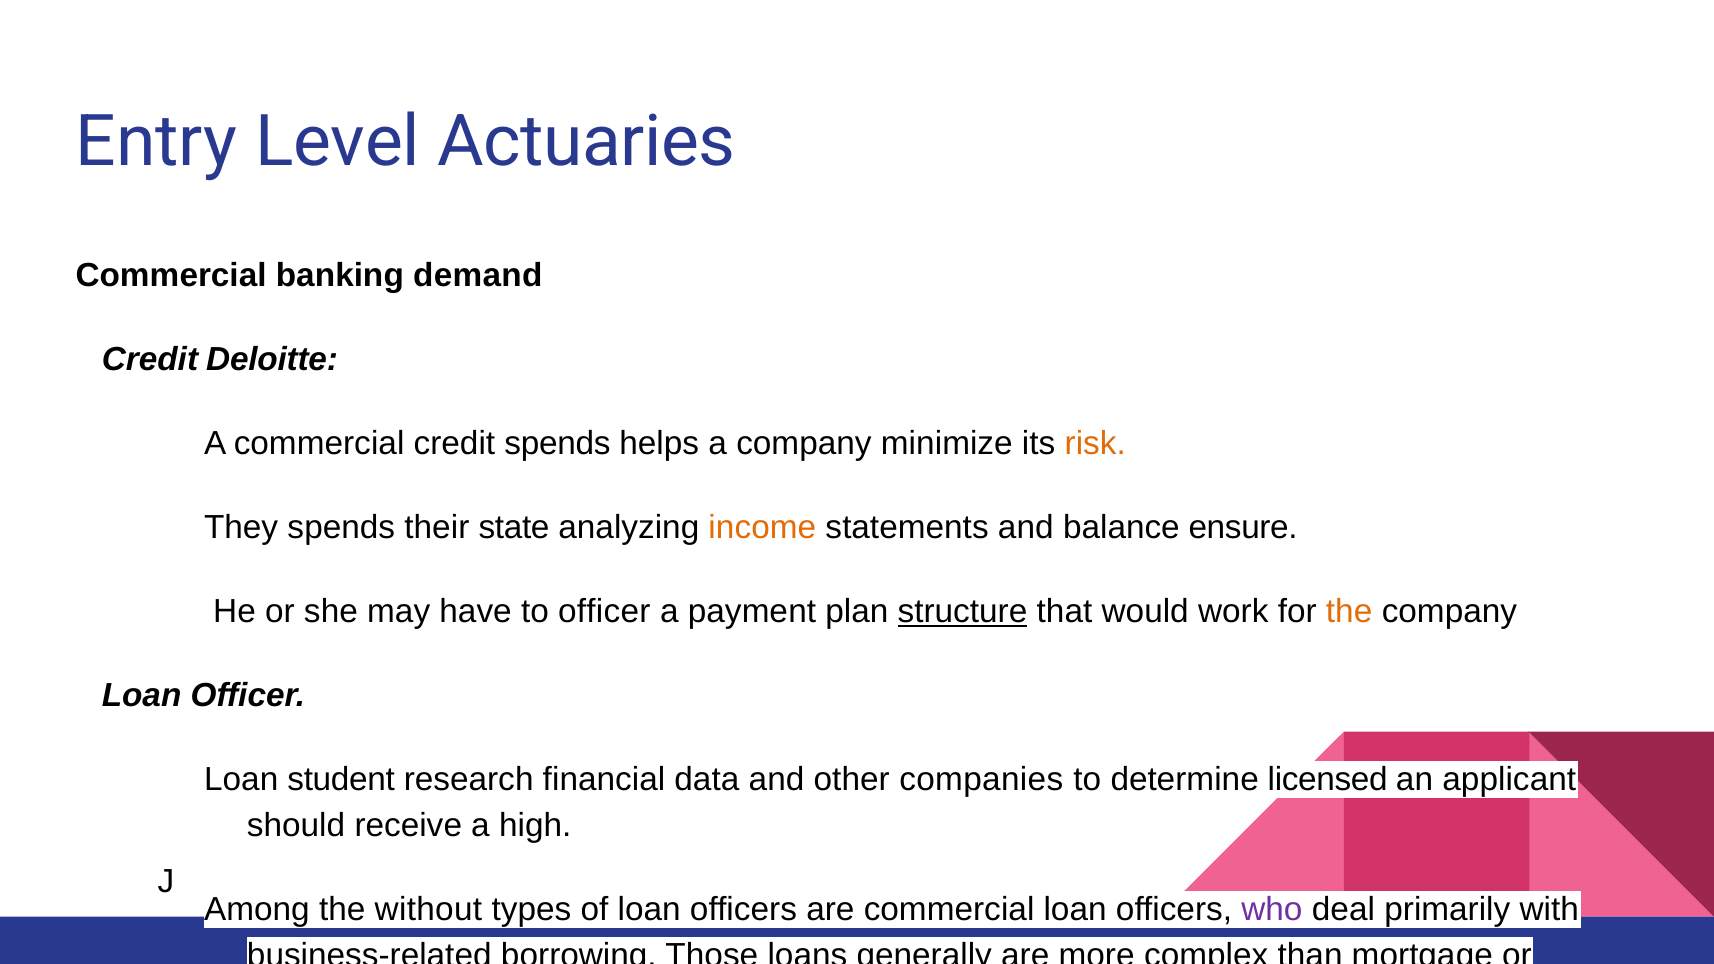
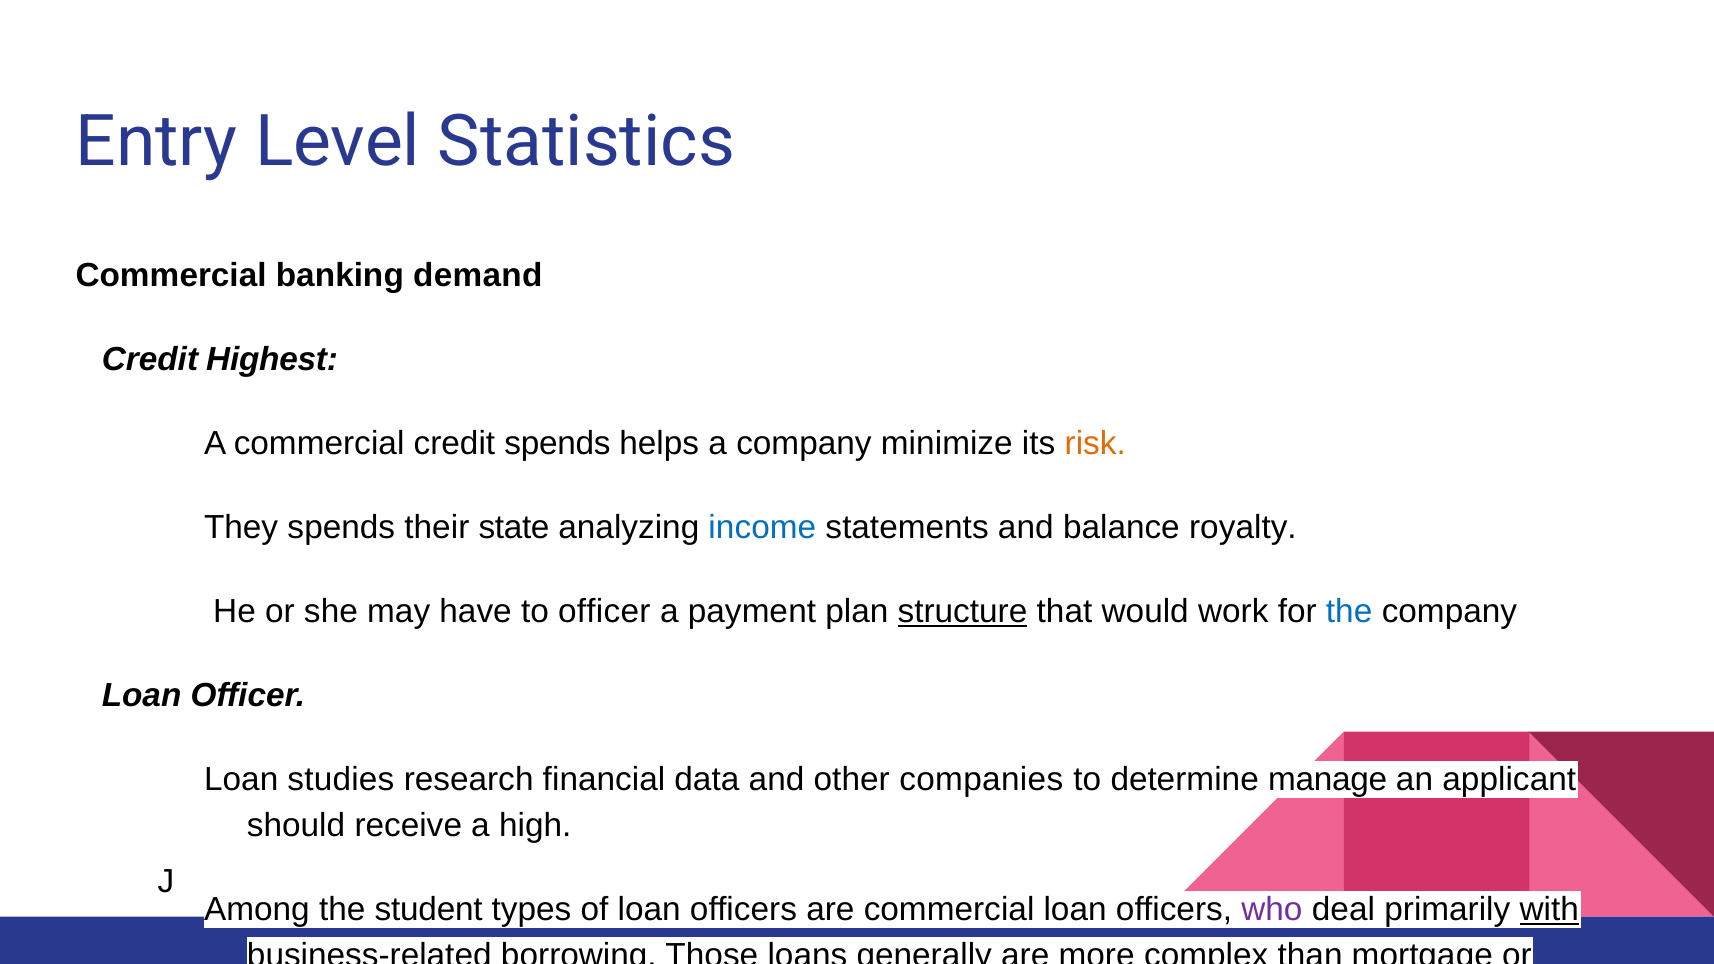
Actuaries: Actuaries -> Statistics
Deloitte: Deloitte -> Highest
income colour: orange -> blue
ensure: ensure -> royalty
the at (1349, 612) colour: orange -> blue
student: student -> studies
licensed: licensed -> manage
without: without -> student
with underline: none -> present
